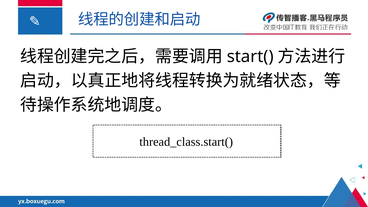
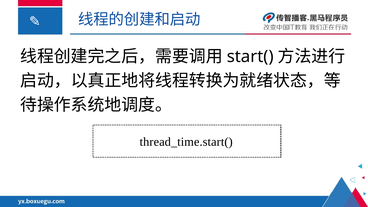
thread_class.start(: thread_class.start( -> thread_time.start(
